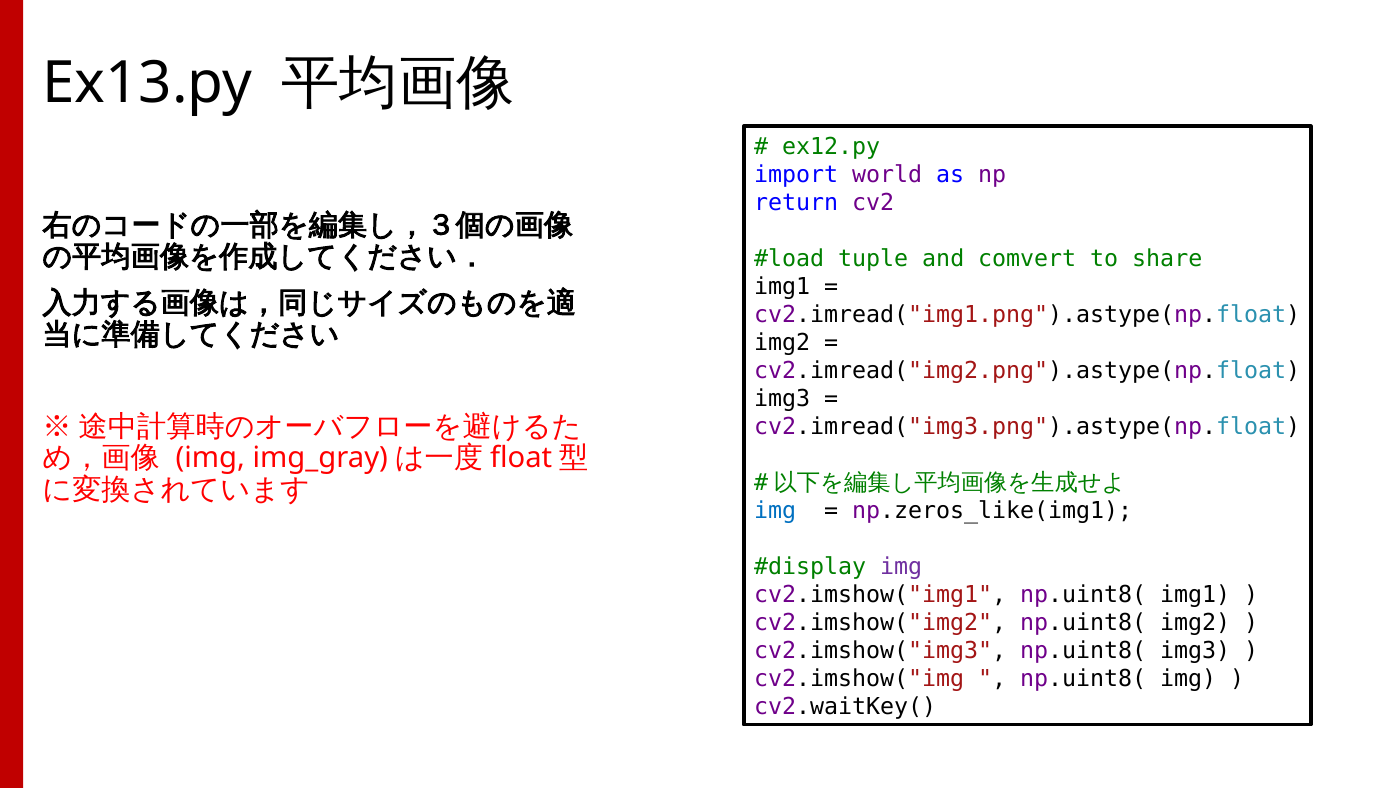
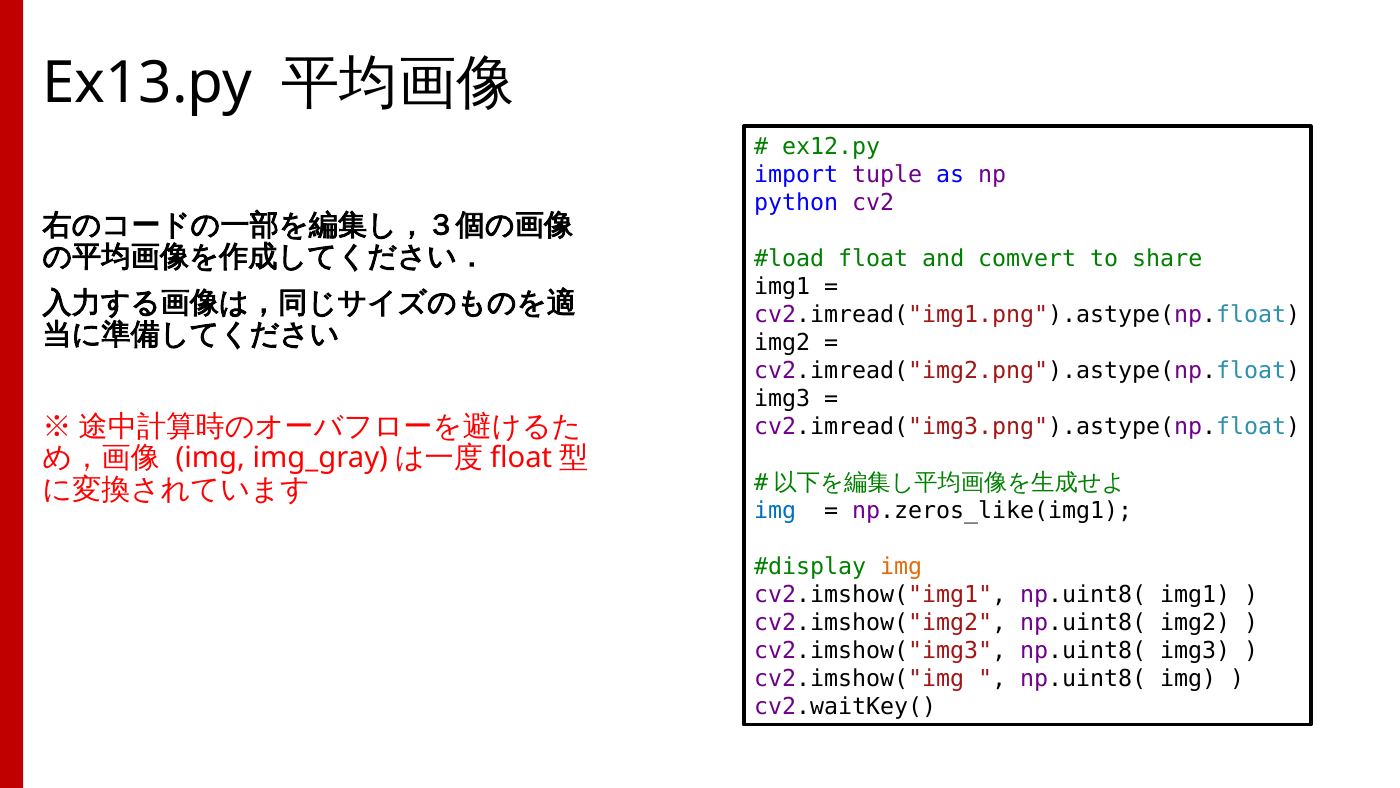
world: world -> tuple
return: return -> python
tuple: tuple -> float
img at (901, 567) colour: purple -> orange
